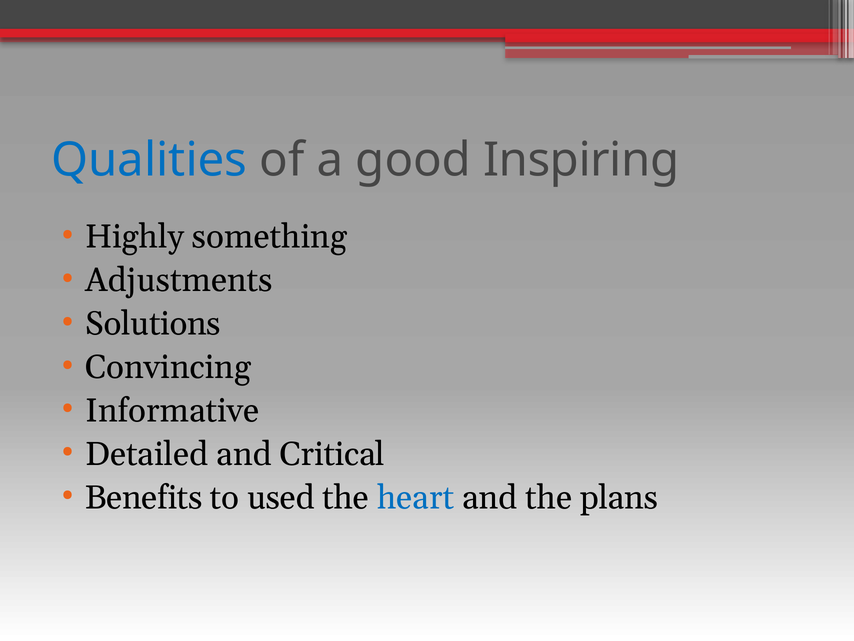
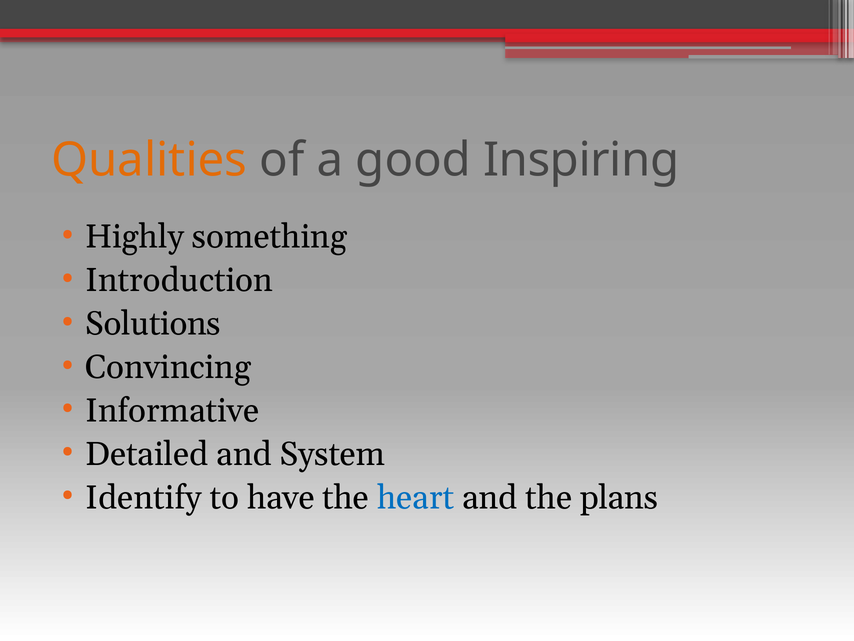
Qualities colour: blue -> orange
Adjustments: Adjustments -> Introduction
Critical: Critical -> System
Benefits: Benefits -> Identify
used: used -> have
